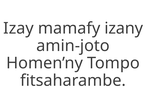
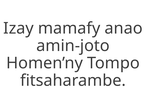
izany: izany -> anao
